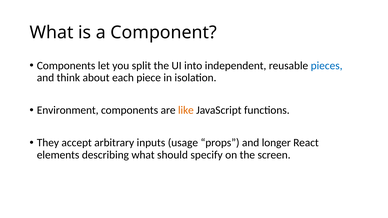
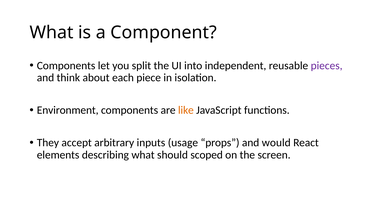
pieces colour: blue -> purple
longer: longer -> would
specify: specify -> scoped
